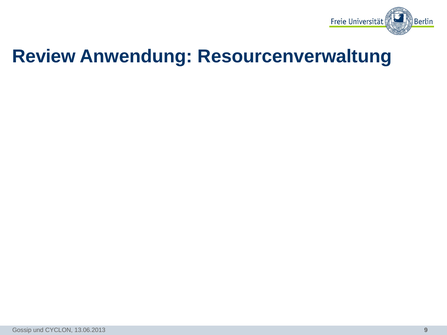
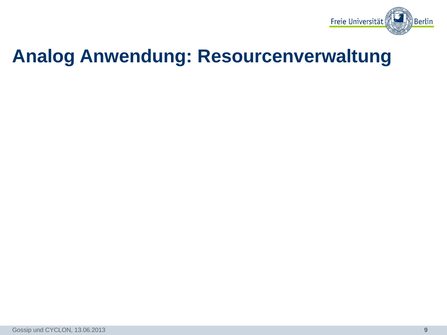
Review: Review -> Analog
